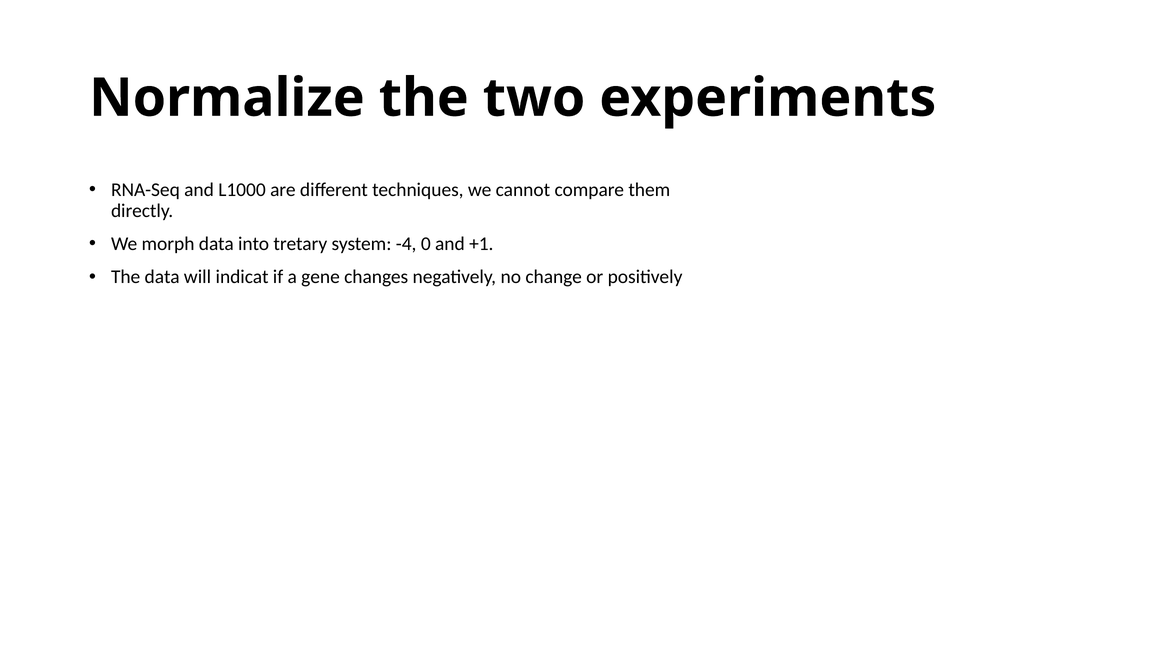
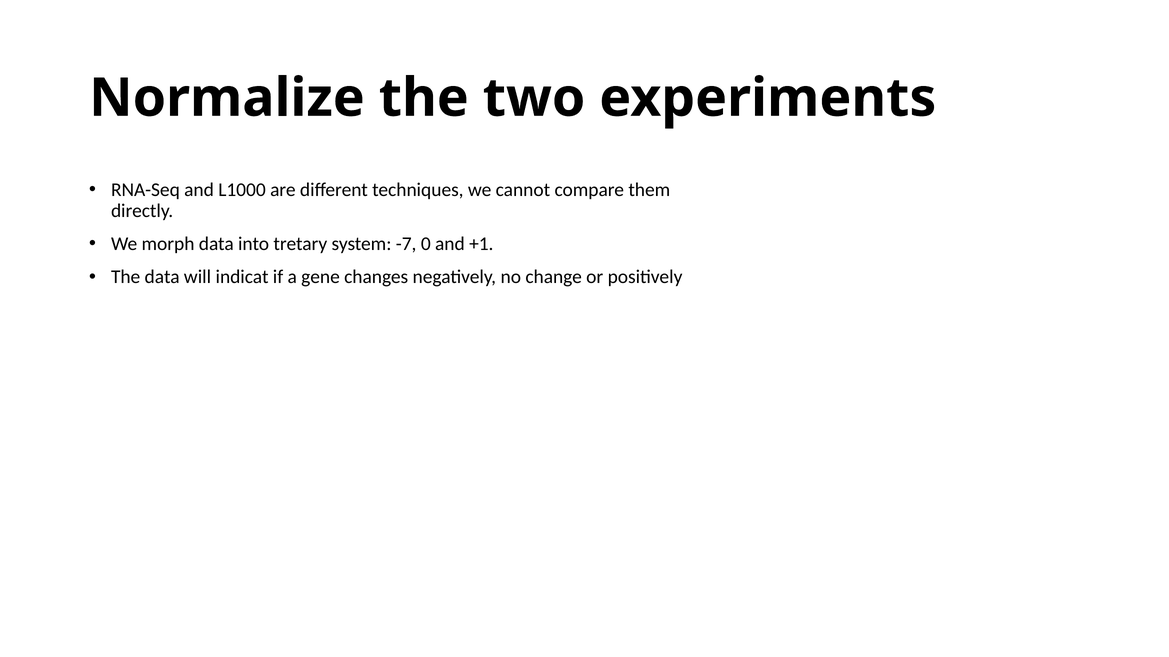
-4: -4 -> -7
